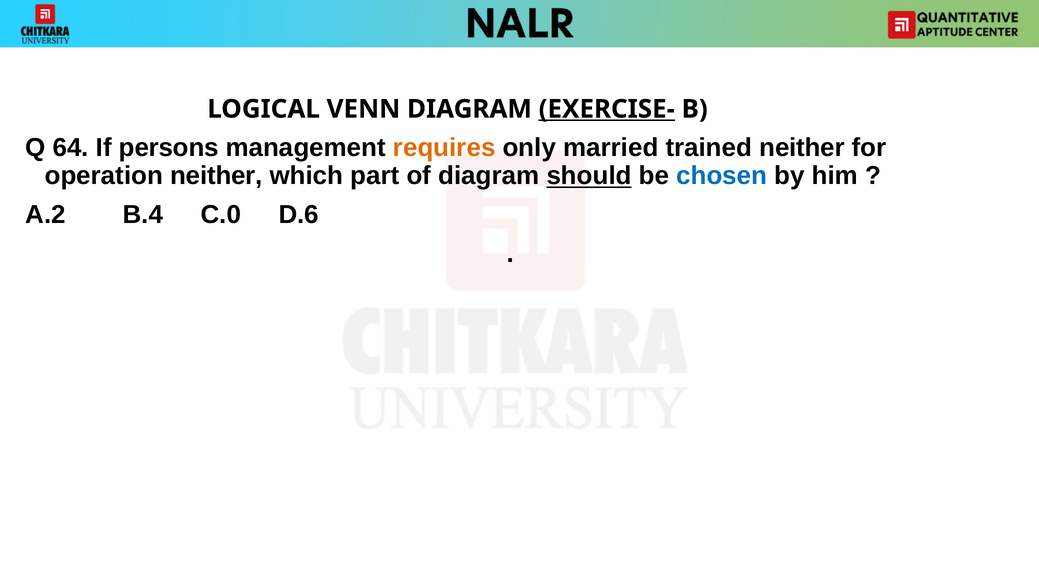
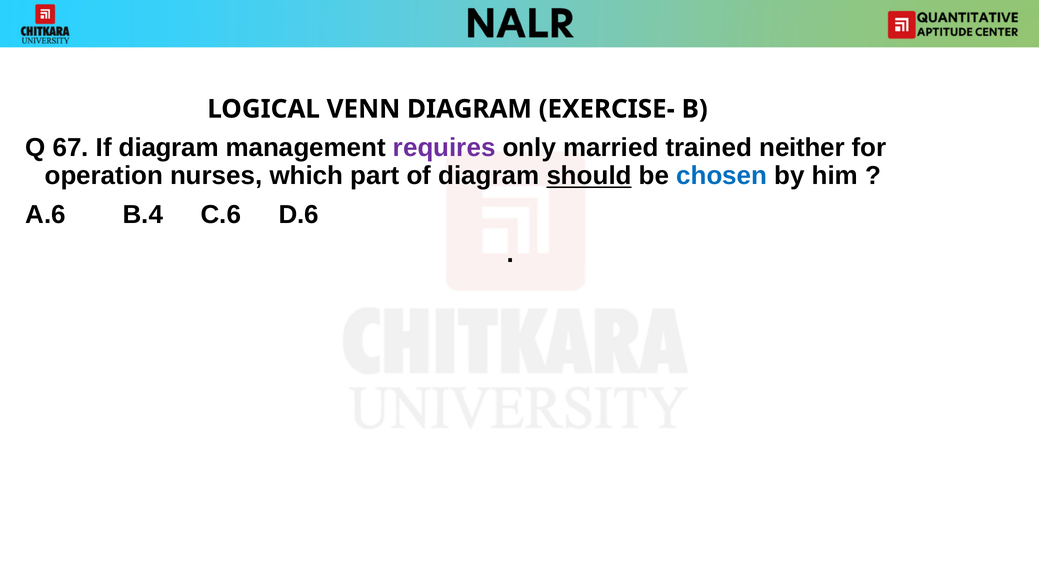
EXERCISE- underline: present -> none
64: 64 -> 67
If persons: persons -> diagram
requires colour: orange -> purple
operation neither: neither -> nurses
A.2: A.2 -> A.6
C.0: C.0 -> C.6
